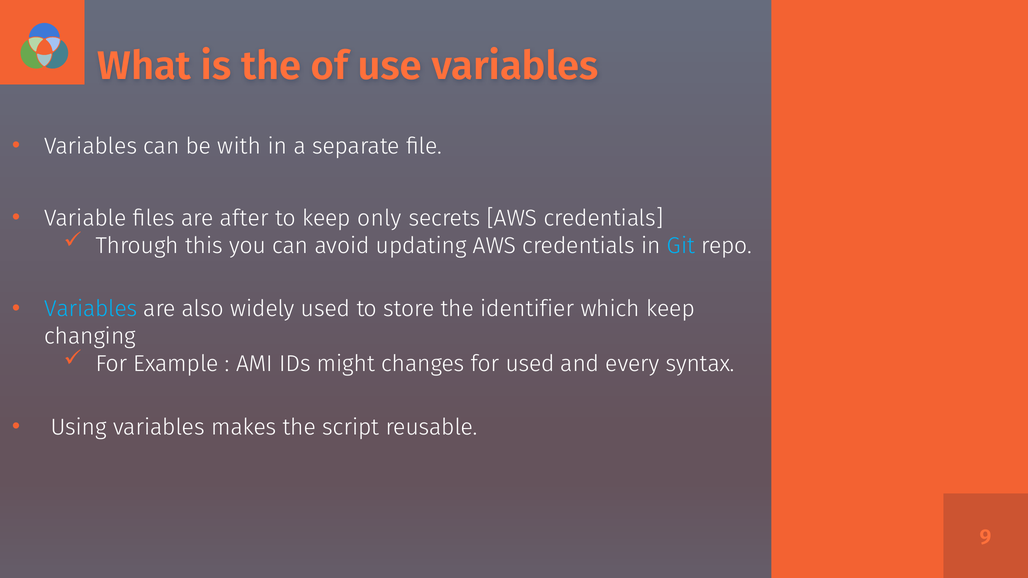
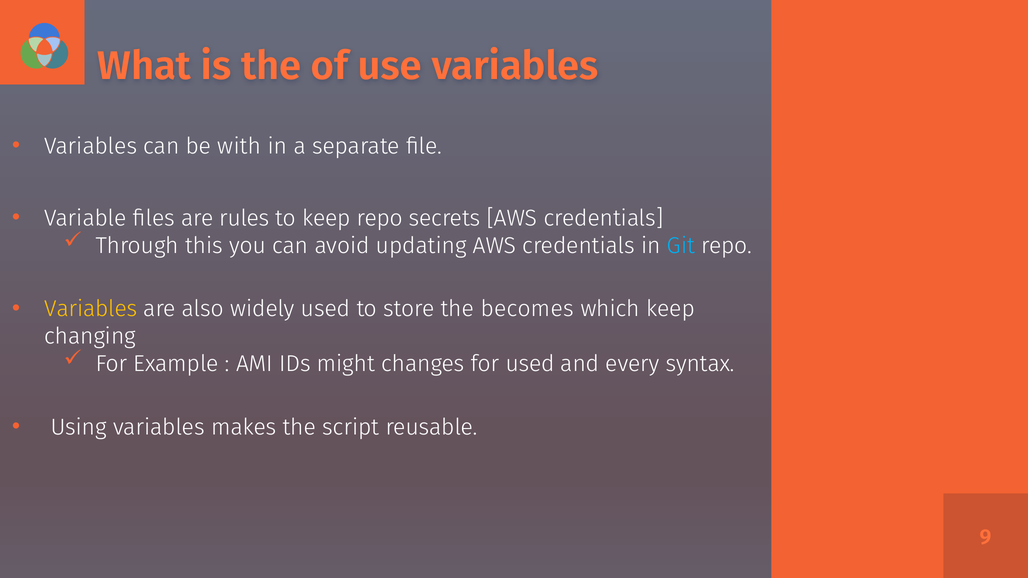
after: after -> rules
keep only: only -> repo
Variables at (91, 309) colour: light blue -> yellow
identifier: identifier -> becomes
